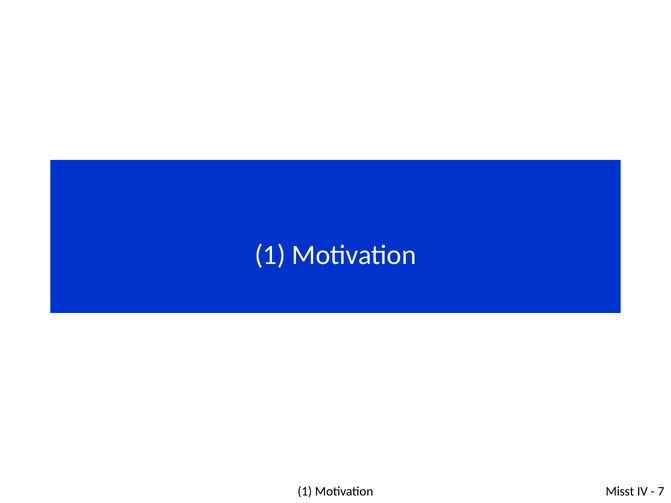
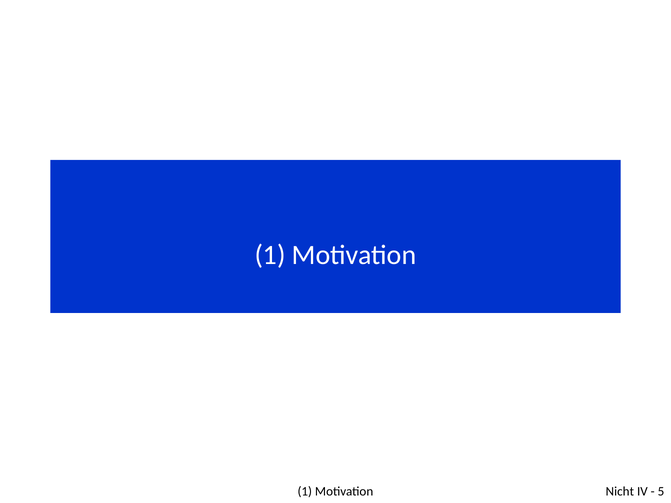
Misst: Misst -> Nicht
7: 7 -> 5
